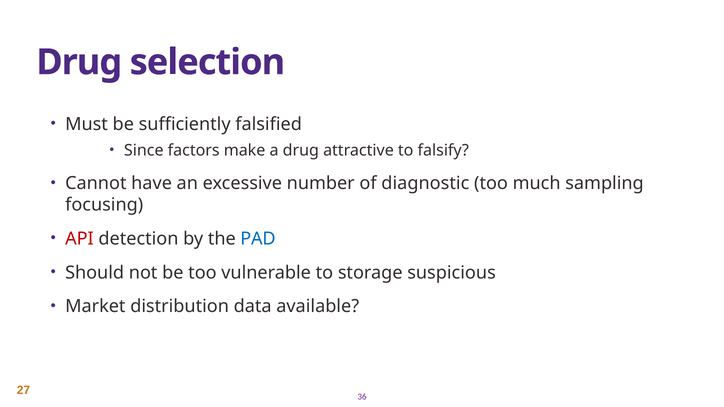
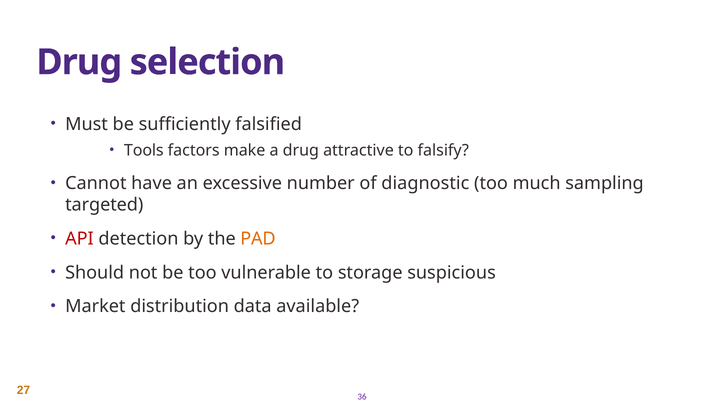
Since: Since -> Tools
focusing: focusing -> targeted
PAD colour: blue -> orange
